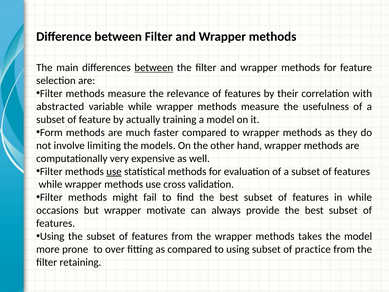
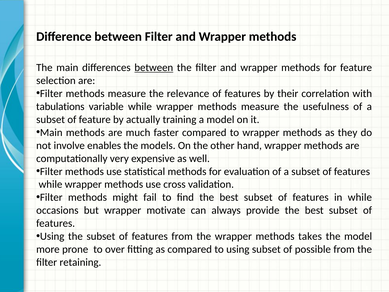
abstracted: abstracted -> tabulations
Form at (51, 132): Form -> Main
limiting: limiting -> enables
use at (114, 171) underline: present -> none
practice: practice -> possible
